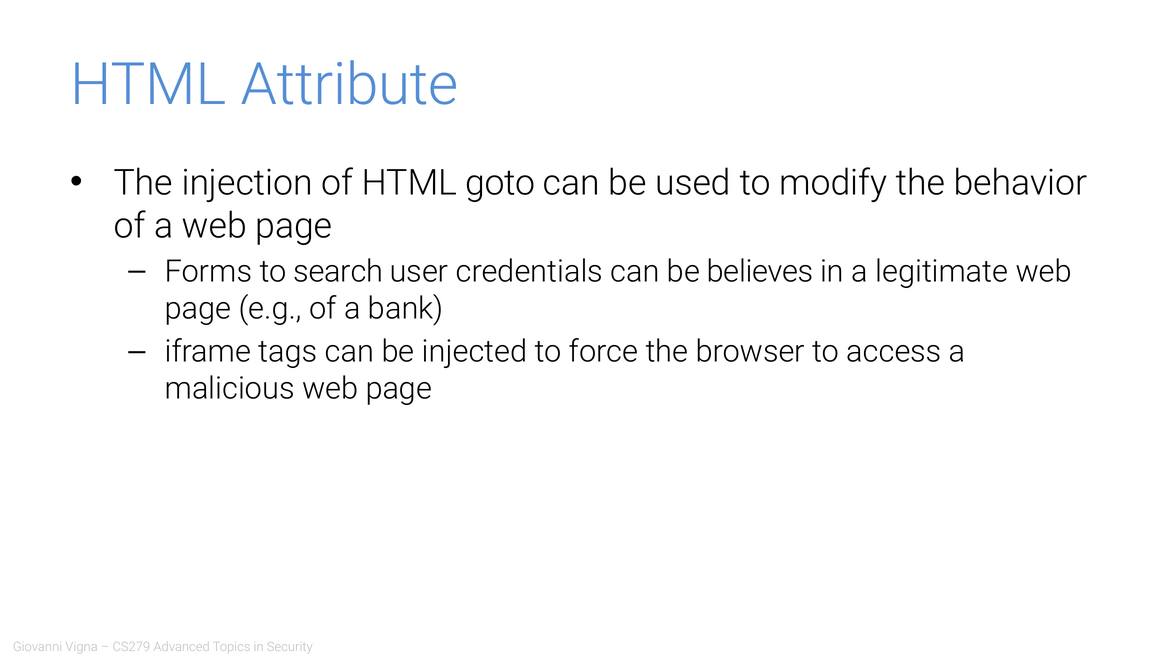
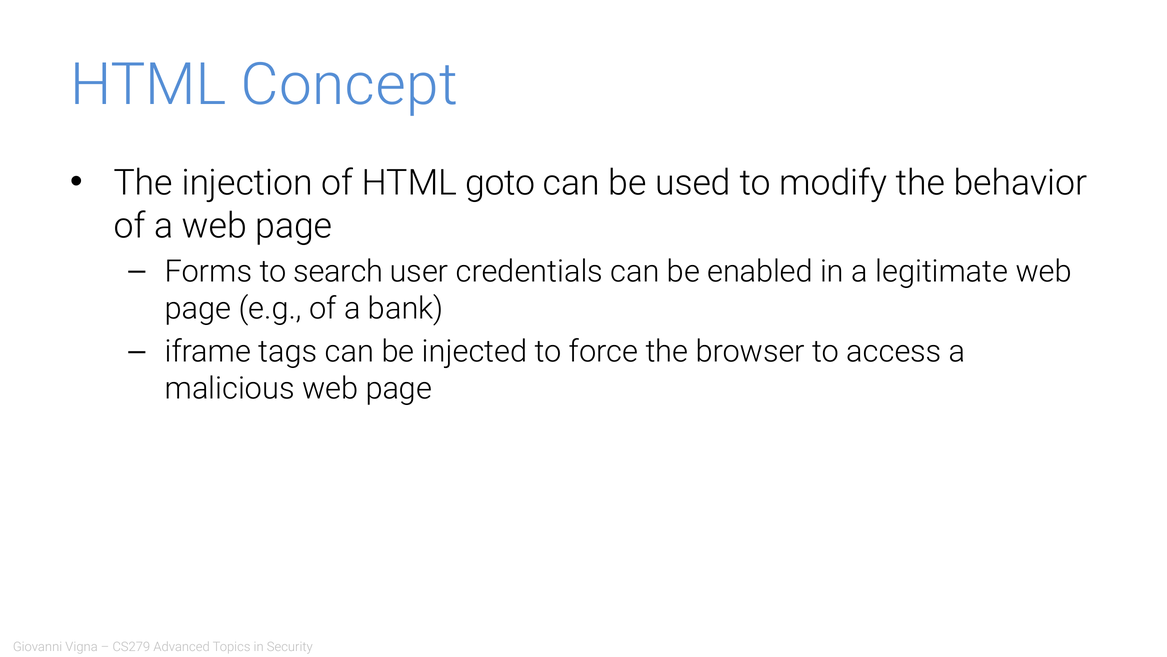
Attribute: Attribute -> Concept
believes: believes -> enabled
